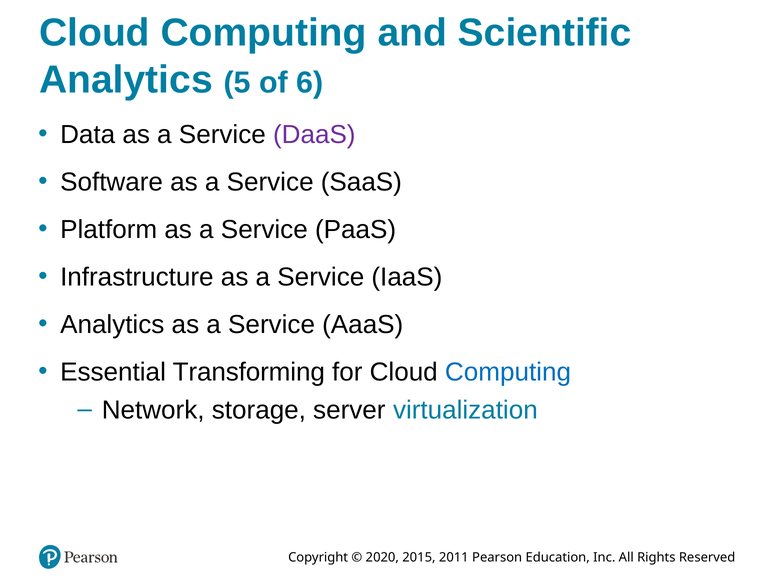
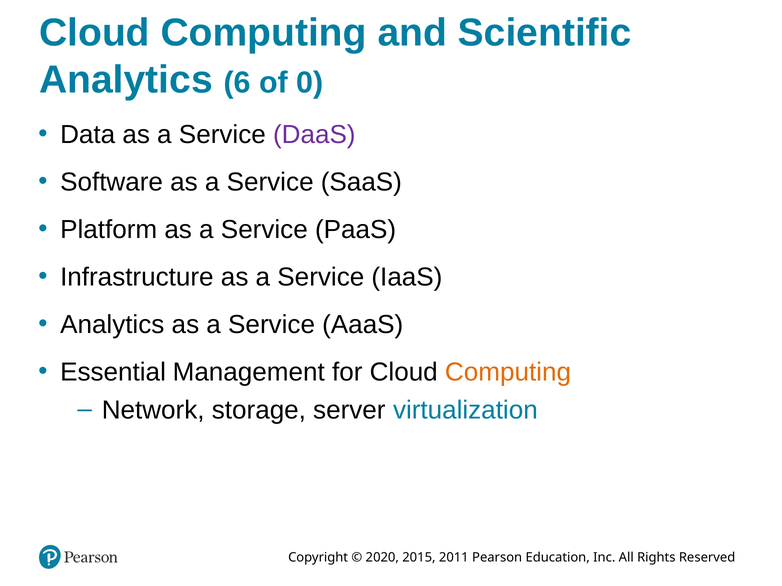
5: 5 -> 6
6: 6 -> 0
Transforming: Transforming -> Management
Computing at (508, 373) colour: blue -> orange
